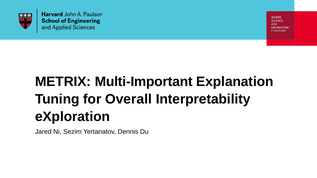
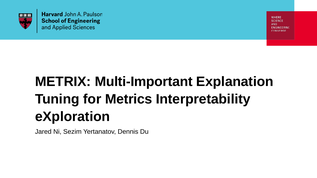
Overall: Overall -> Metrics
